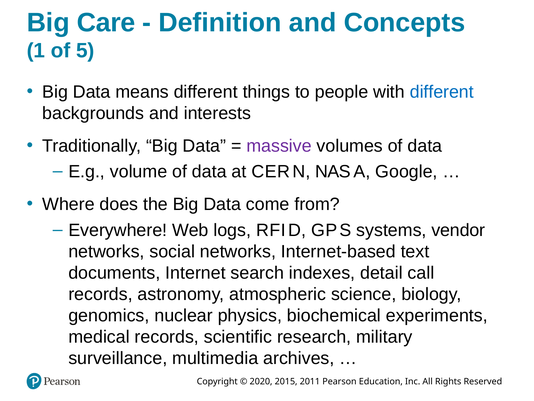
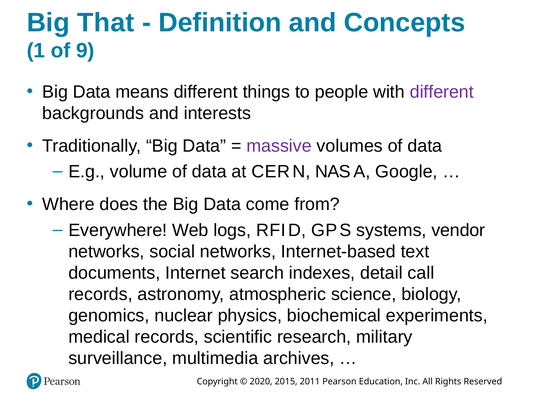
Care: Care -> That
5: 5 -> 9
different at (442, 92) colour: blue -> purple
